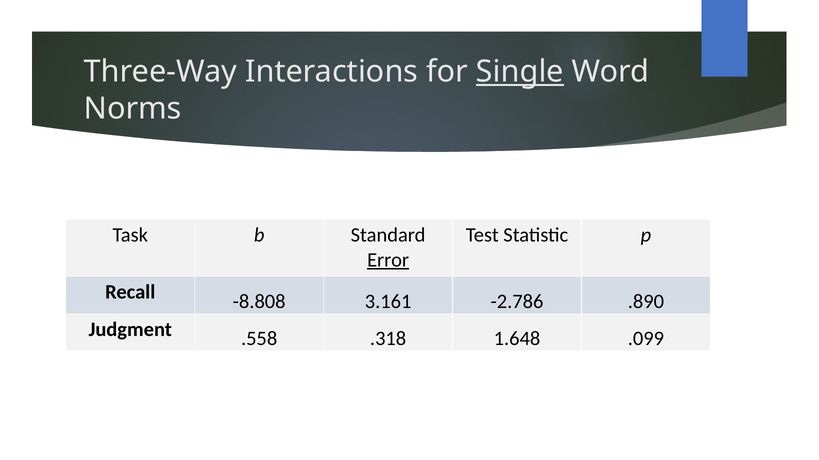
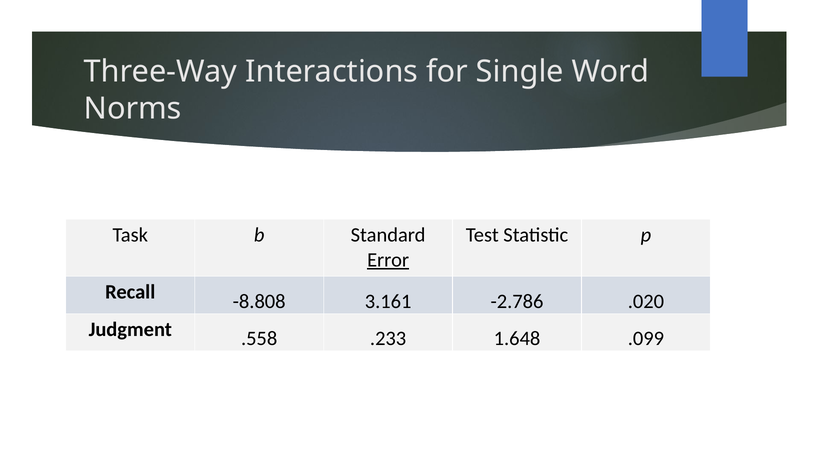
Single underline: present -> none
.890: .890 -> .020
.318: .318 -> .233
